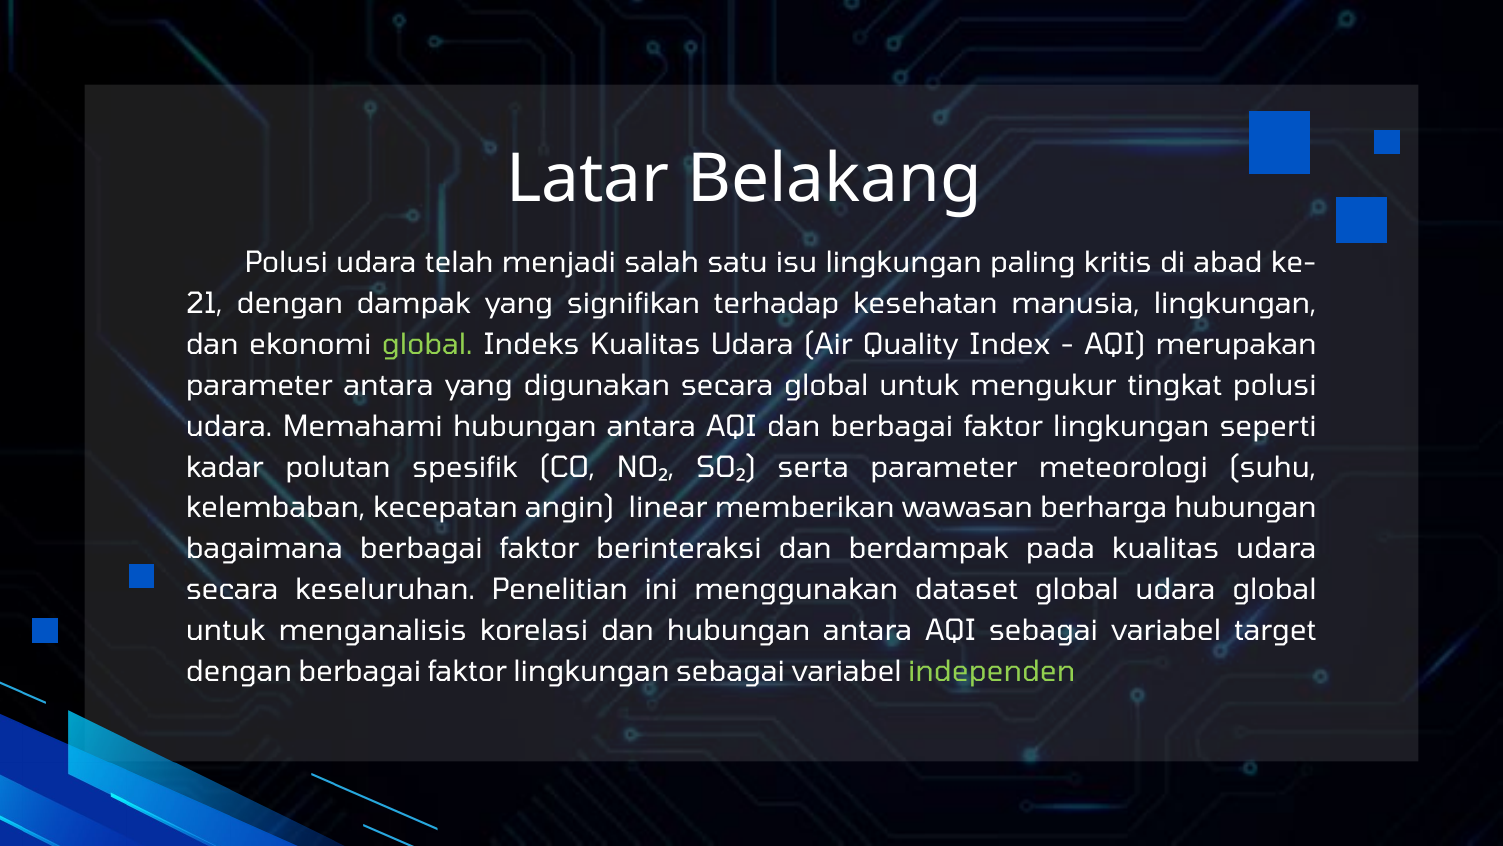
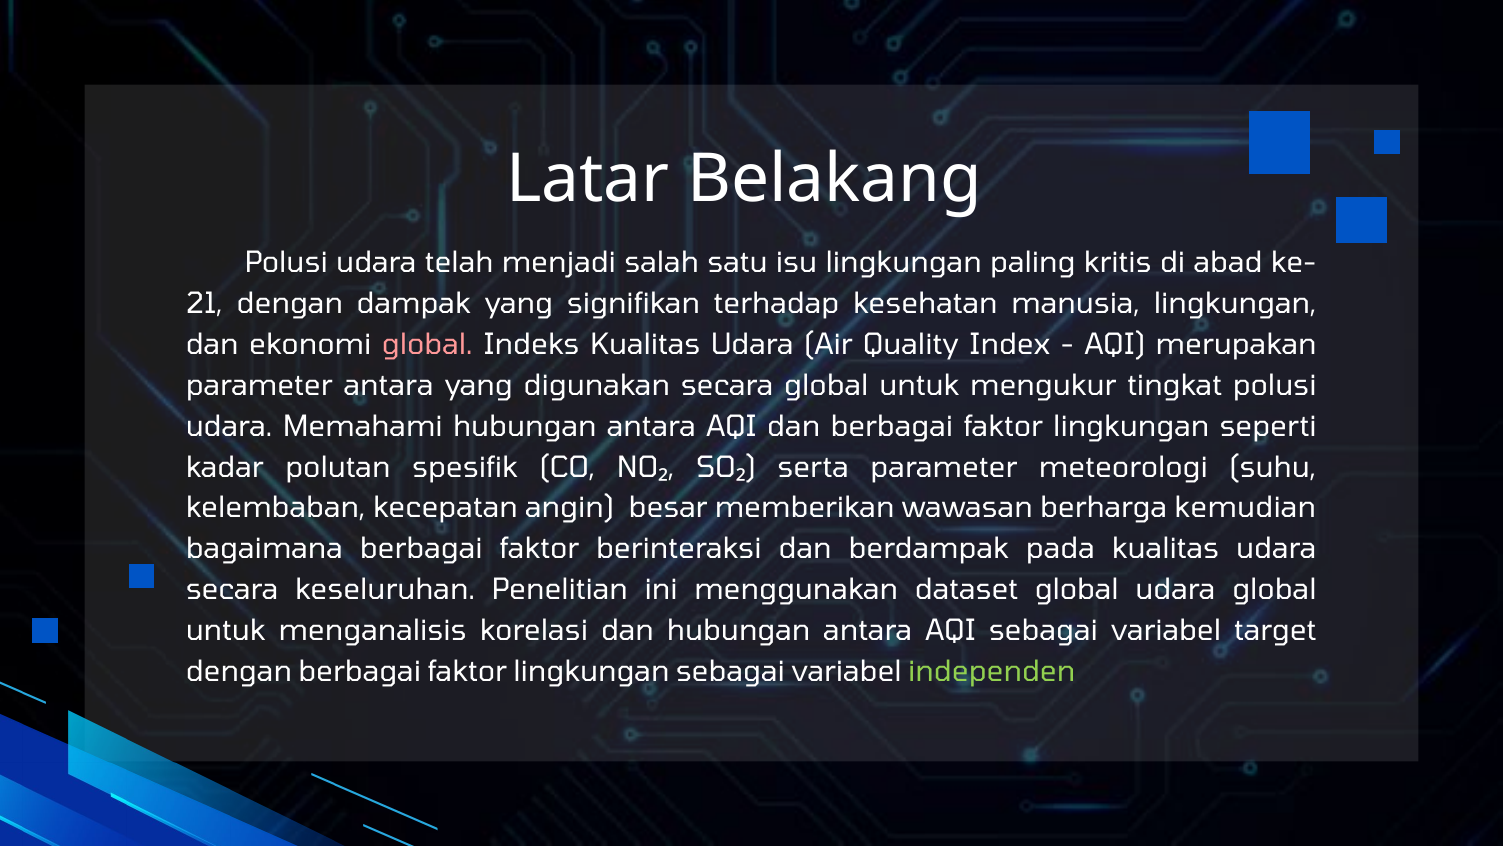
global at (427, 345) colour: light green -> pink
linear: linear -> besar
berharga hubungan: hubungan -> kemudian
